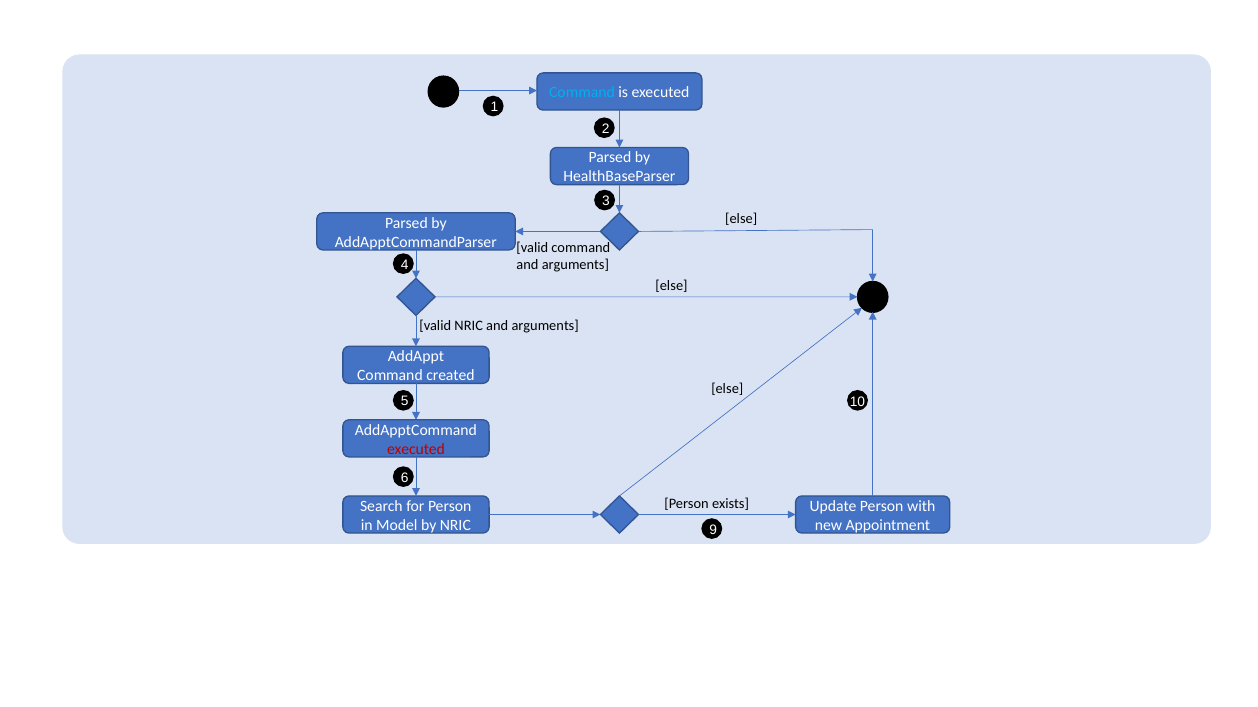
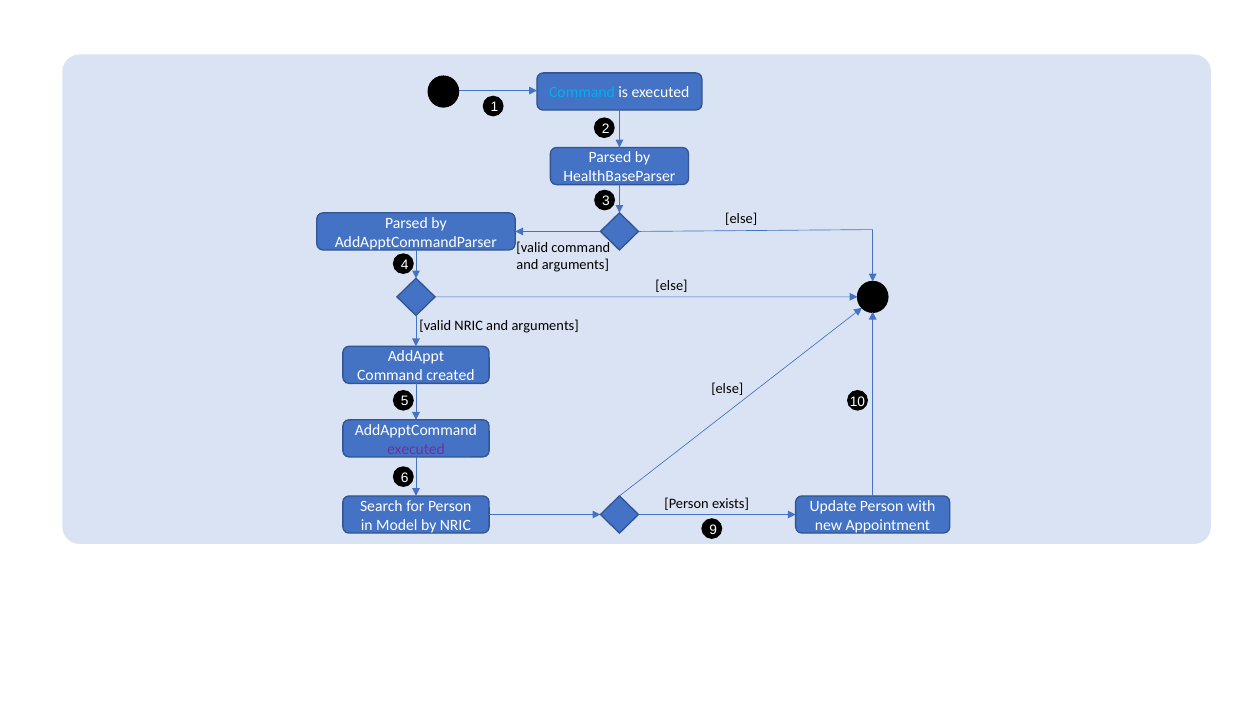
executed at (416, 449) colour: red -> purple
